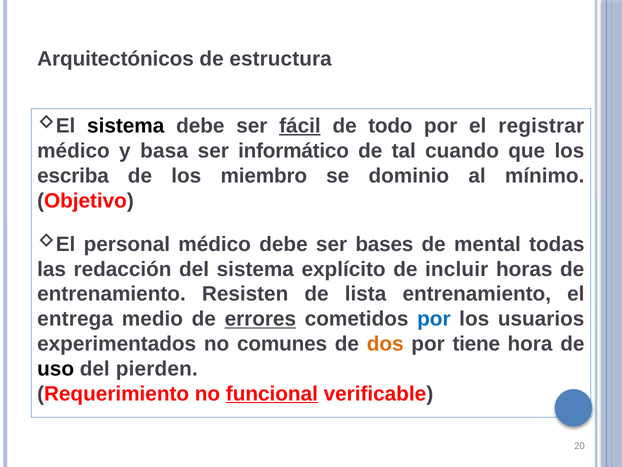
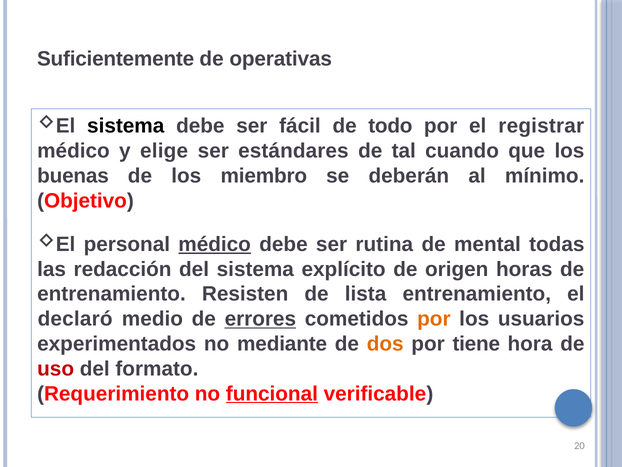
Arquitectónicos: Arquitectónicos -> Suficientemente
estructura: estructura -> operativas
fácil underline: present -> none
basa: basa -> elige
informático: informático -> estándares
escriba: escriba -> buenas
dominio: dominio -> deberán
médico at (215, 244) underline: none -> present
bases: bases -> rutina
incluir: incluir -> origen
entrega: entrega -> declaró
por at (434, 319) colour: blue -> orange
comunes: comunes -> mediante
uso colour: black -> red
pierden: pierden -> formato
